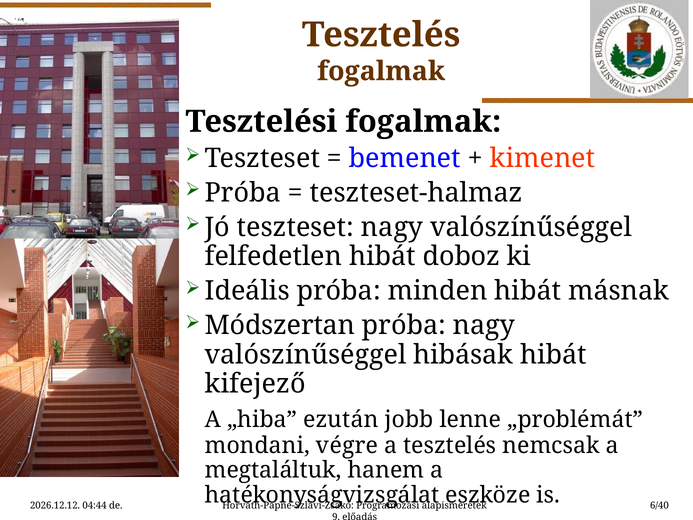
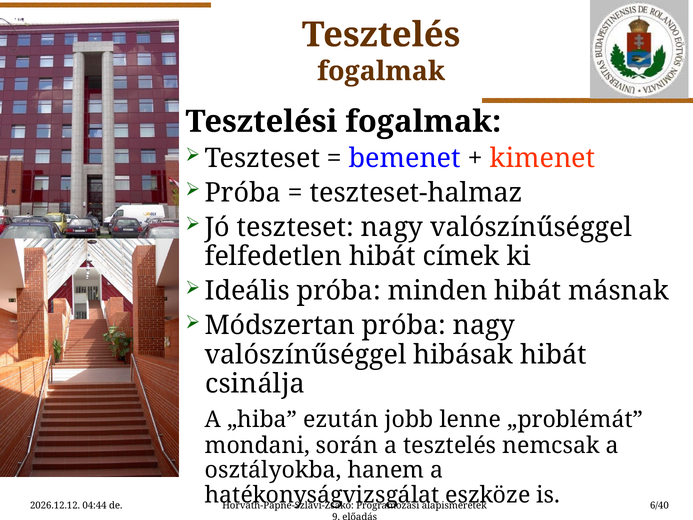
doboz: doboz -> címek
kifejező: kifejező -> csinálja
végre: végre -> során
megtaláltuk: megtaláltuk -> osztályokba
